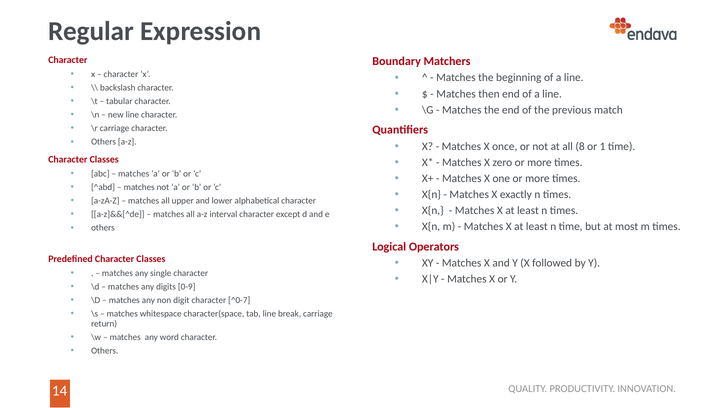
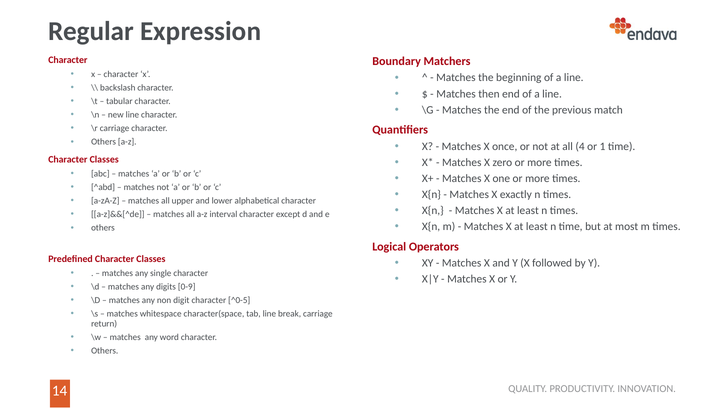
8: 8 -> 4
^0-7: ^0-7 -> ^0-5
